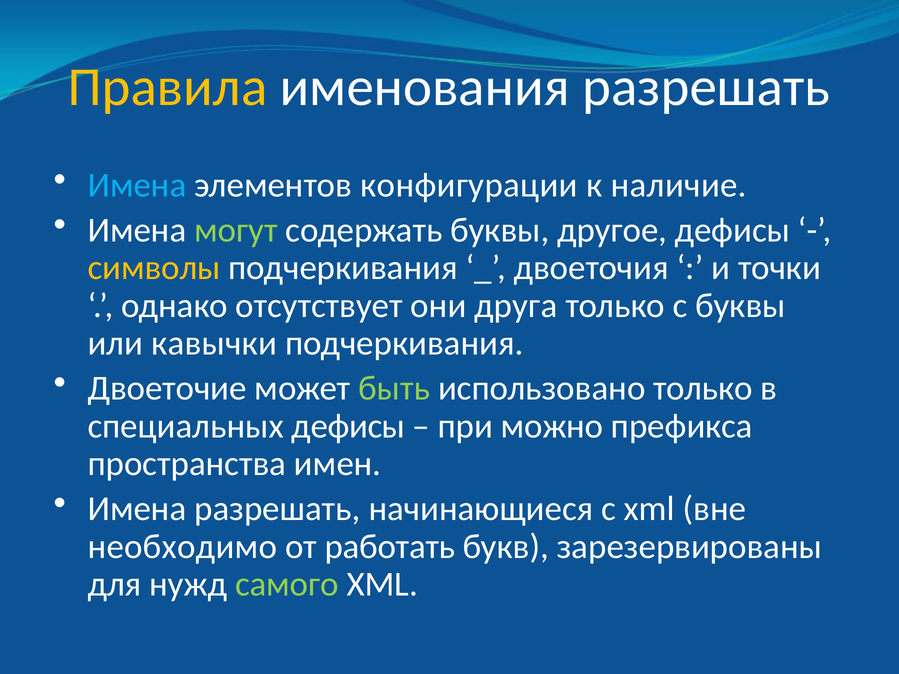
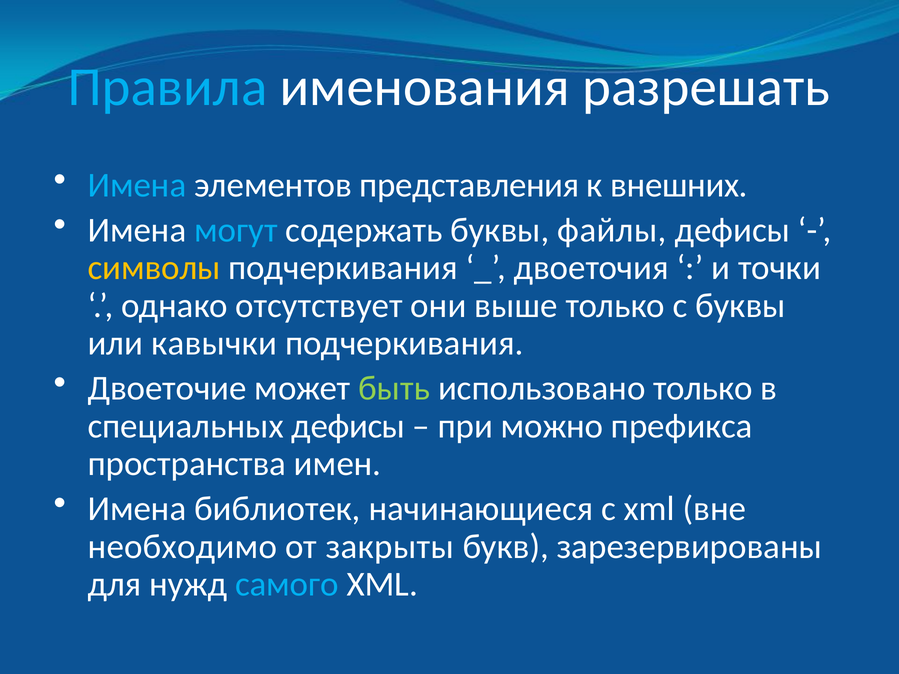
Правила colour: yellow -> light blue
конфигурации: конфигурации -> представления
наличие: наличие -> внешних
могут colour: light green -> light blue
другое: другое -> файлы
друга: друга -> выше
Имена разрешать: разрешать -> библиотек
работать: работать -> закрыты
самого colour: light green -> light blue
